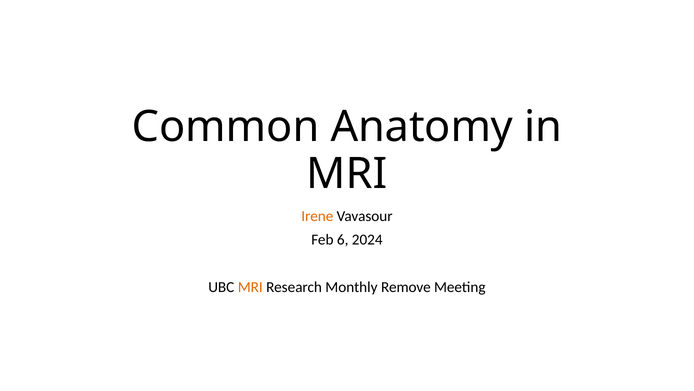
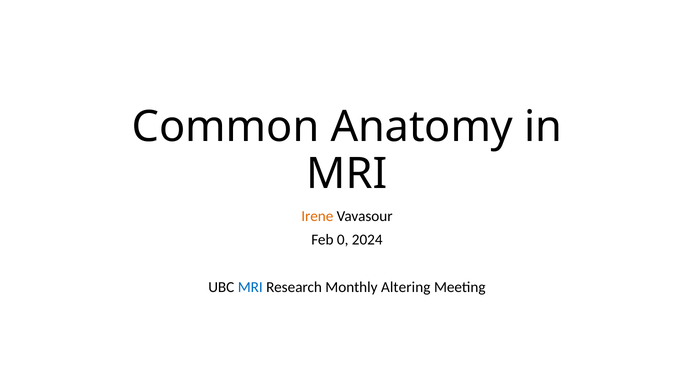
6: 6 -> 0
MRI at (250, 287) colour: orange -> blue
Remove: Remove -> Altering
